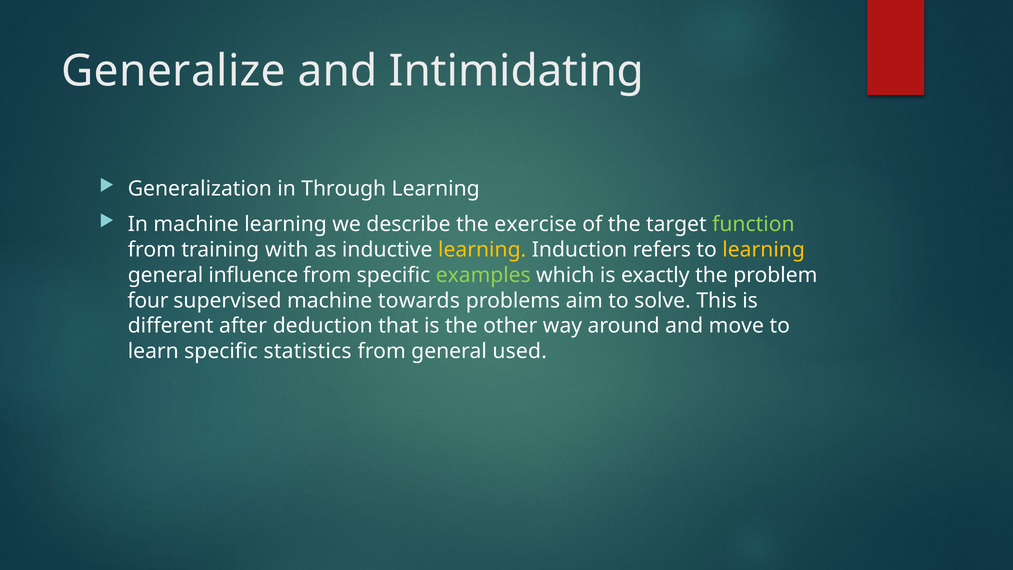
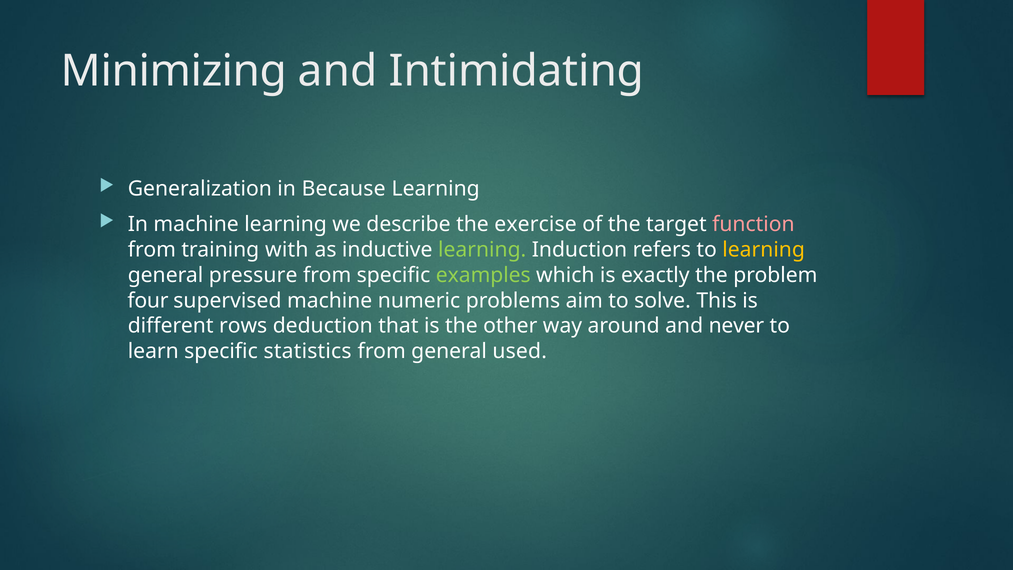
Generalize: Generalize -> Minimizing
Through: Through -> Because
function colour: light green -> pink
learning at (482, 250) colour: yellow -> light green
inﬂuence: inﬂuence -> pressure
towards: towards -> numeric
after: after -> rows
move: move -> never
